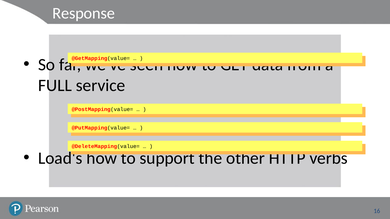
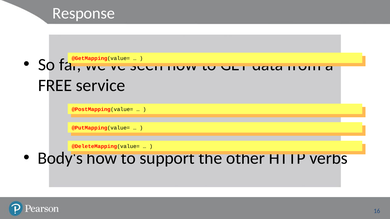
FULL: FULL -> FREE
Load's: Load's -> Body's
